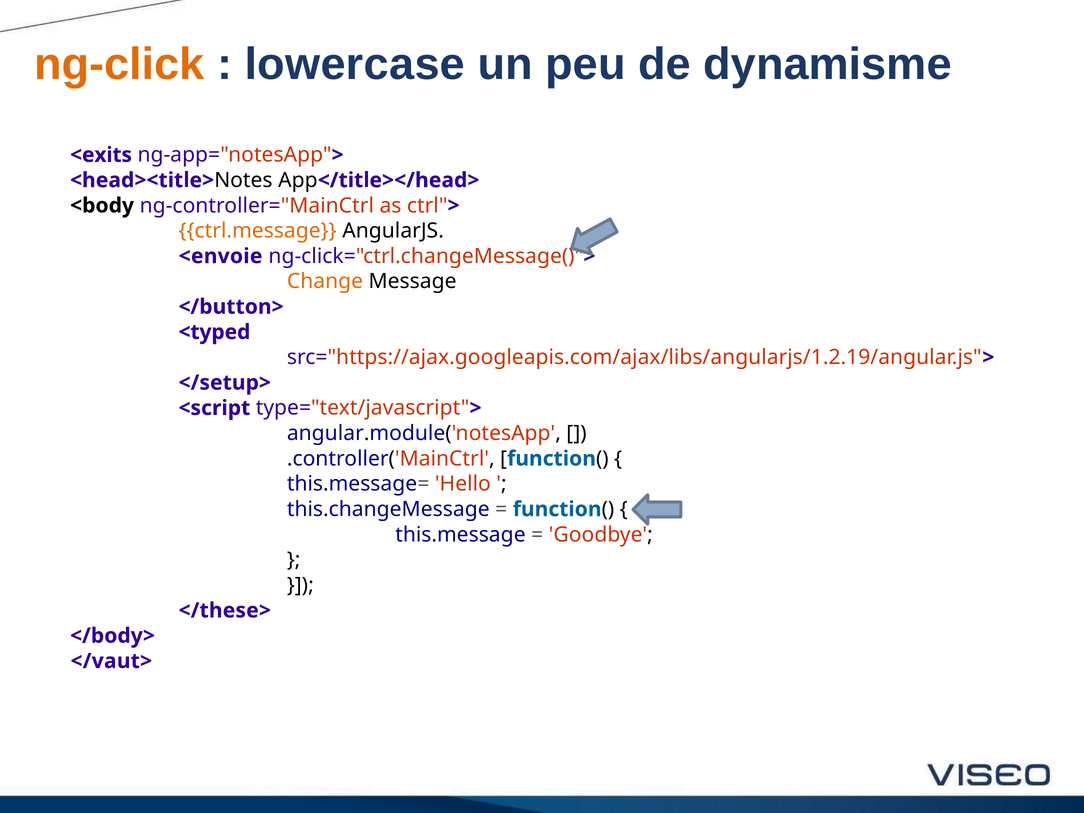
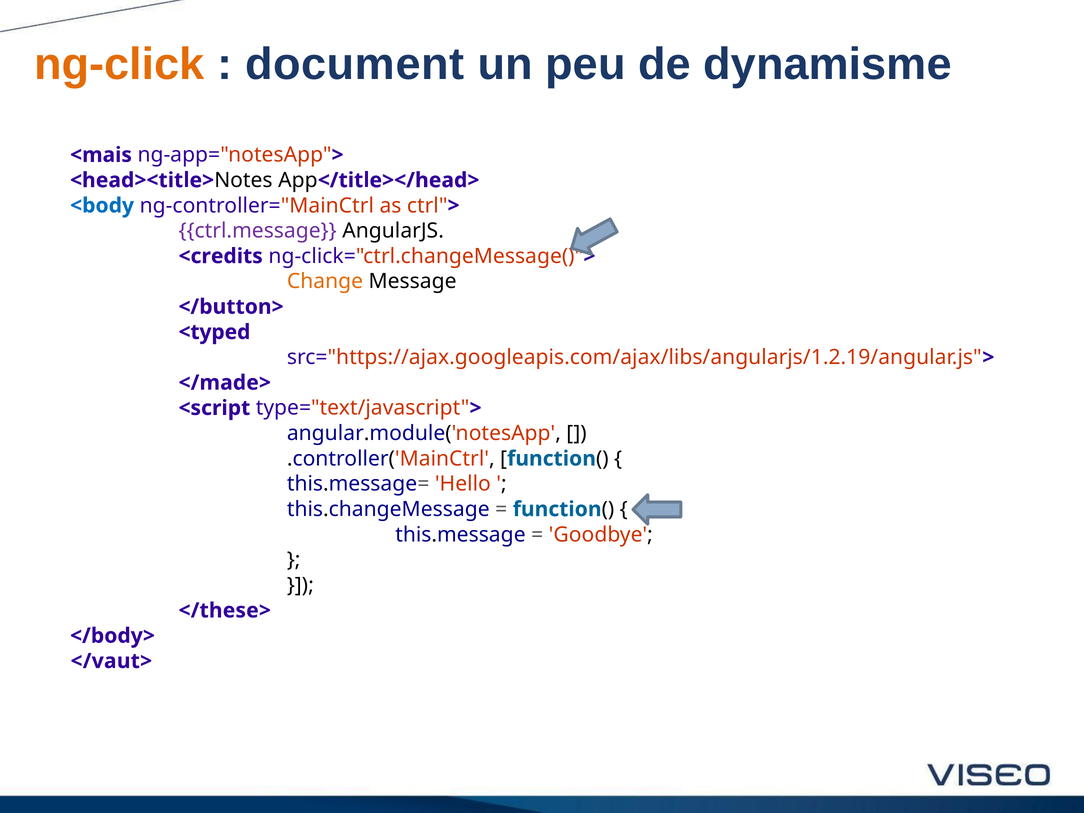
lowercase: lowercase -> document
<exits: <exits -> <mais
<body colour: black -> blue
ctrl.message colour: orange -> purple
<envoie: <envoie -> <credits
</setup>: </setup> -> </made>
